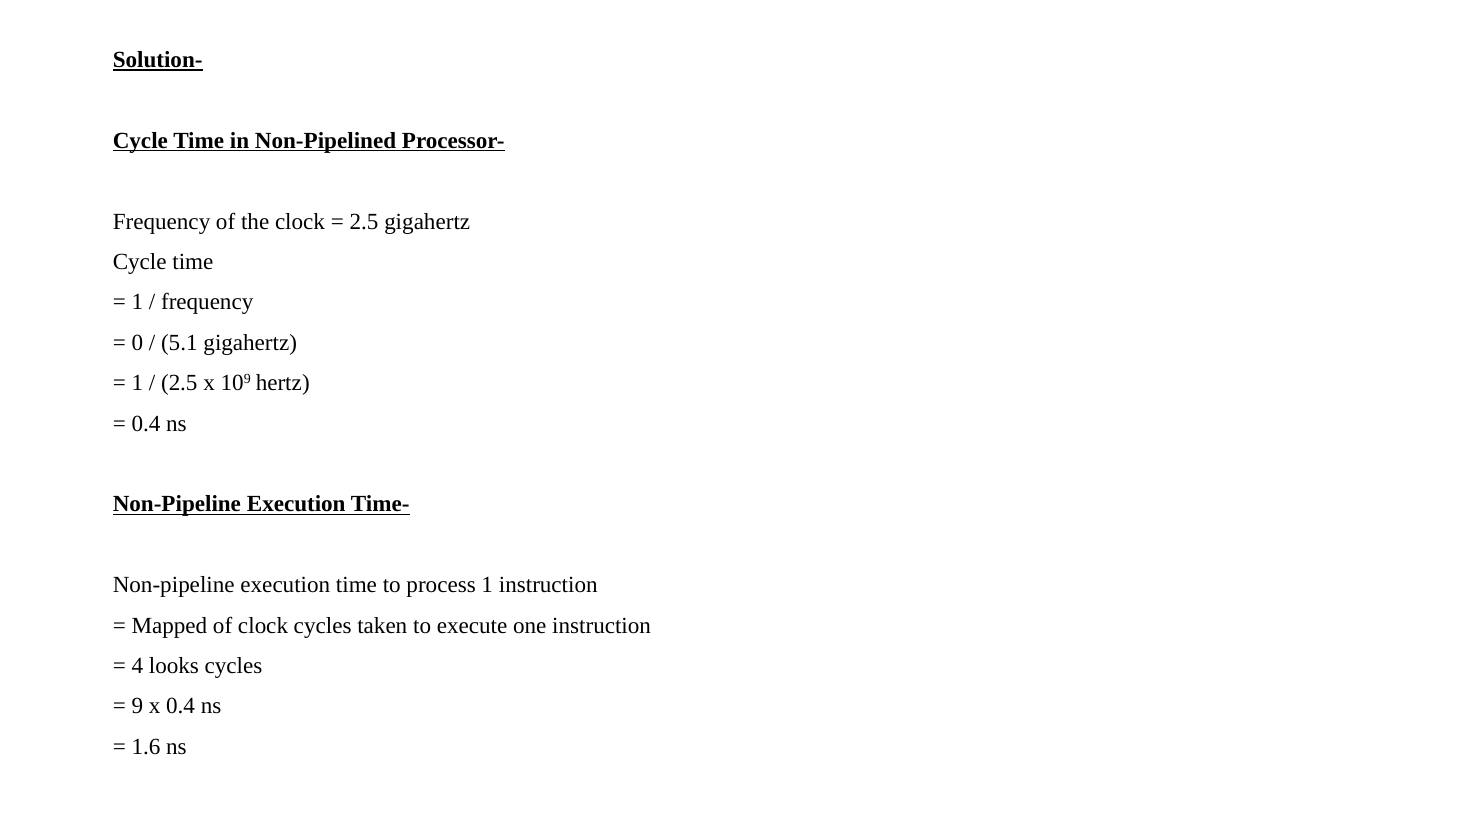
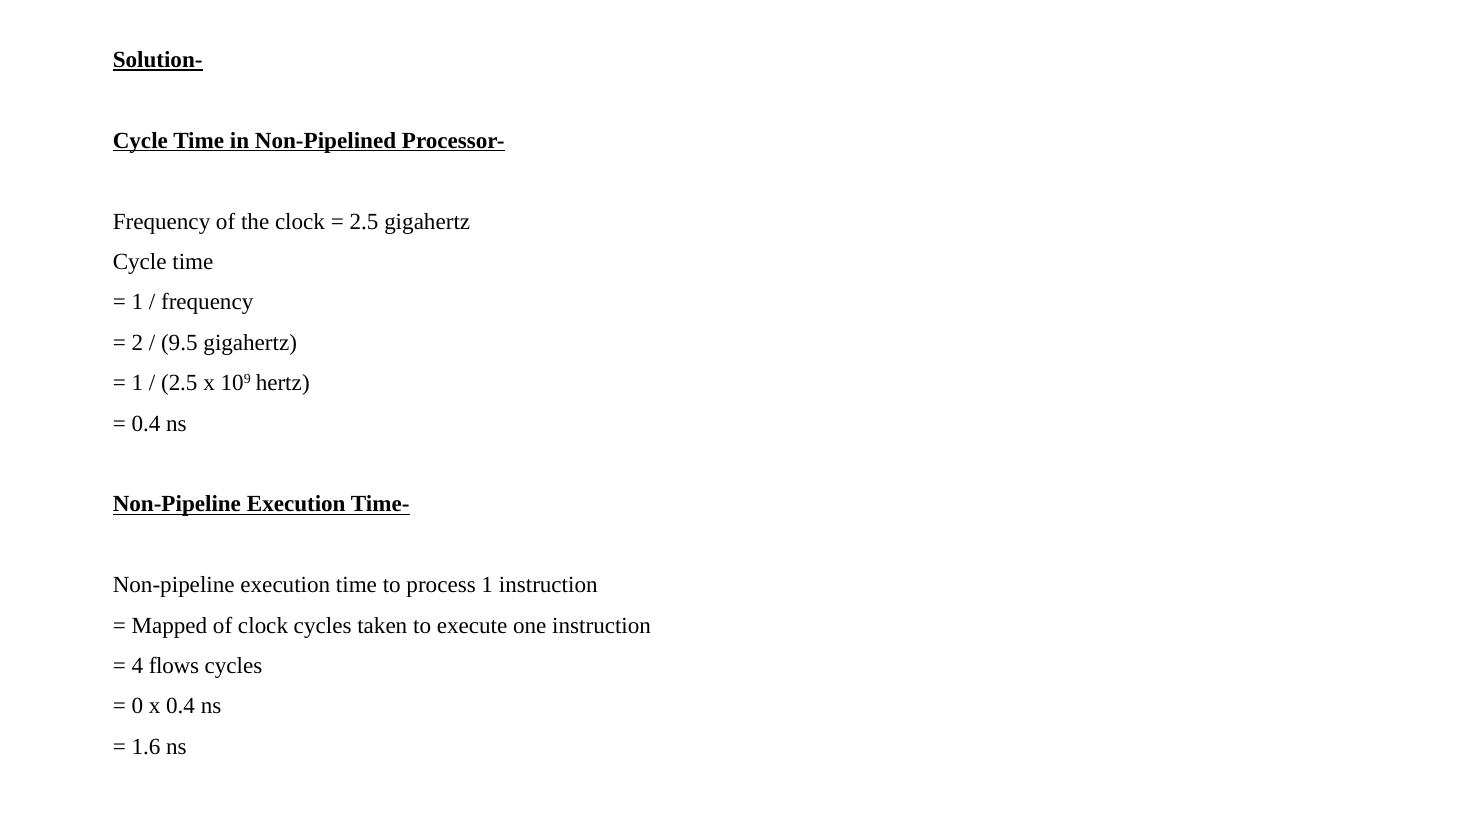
0: 0 -> 2
5.1: 5.1 -> 9.5
looks: looks -> flows
9: 9 -> 0
